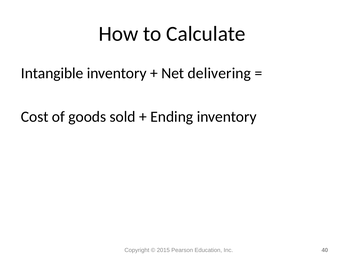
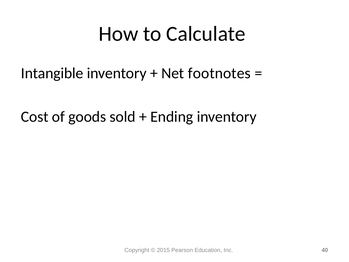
delivering: delivering -> footnotes
